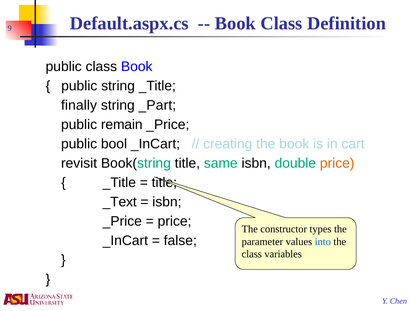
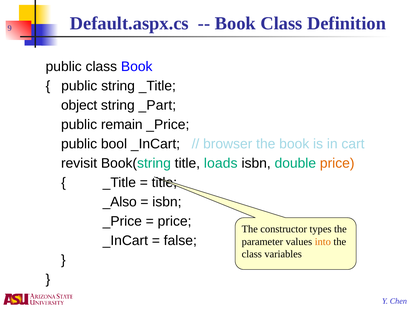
finally: finally -> object
creating: creating -> browser
same: same -> loads
_Text: _Text -> _Also
into colour: blue -> orange
